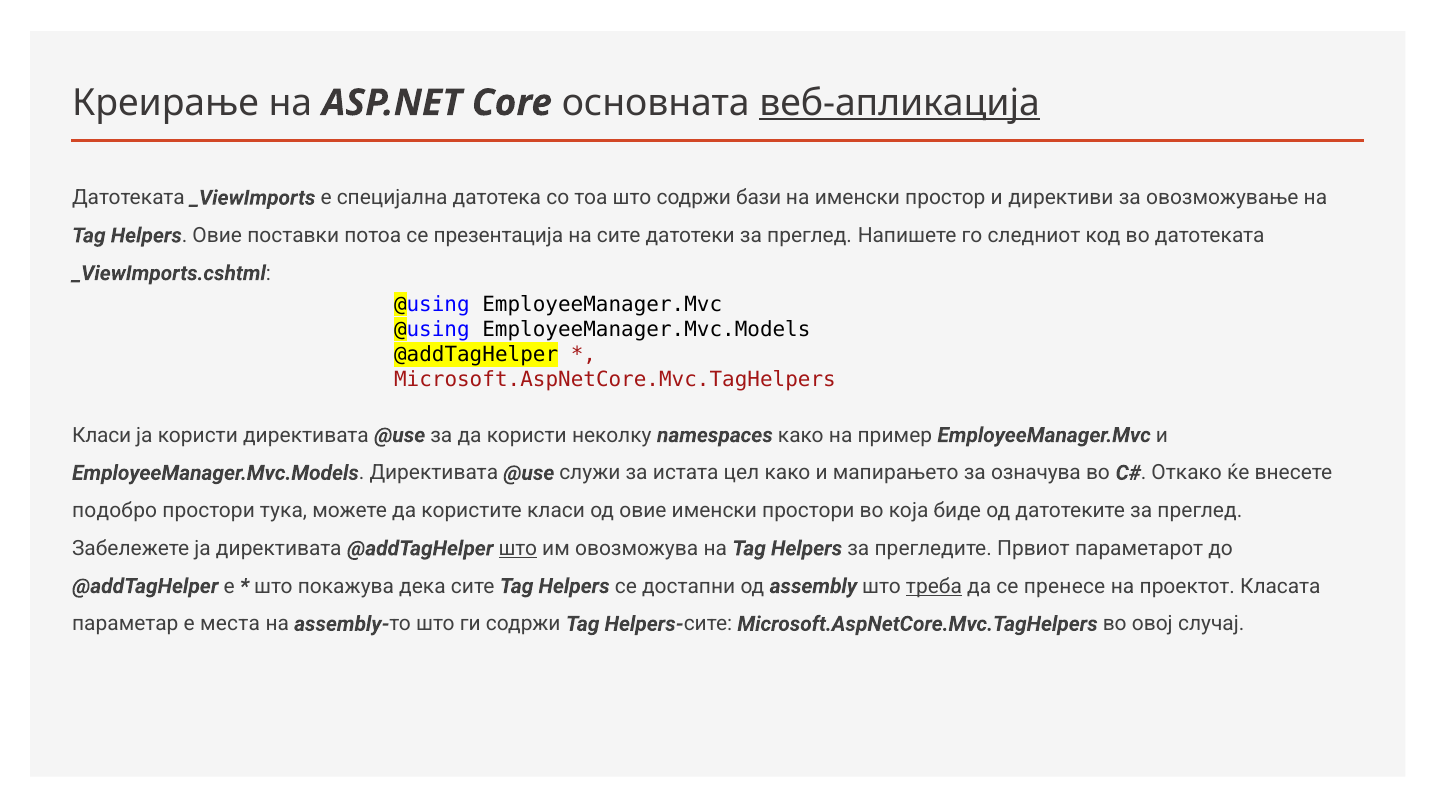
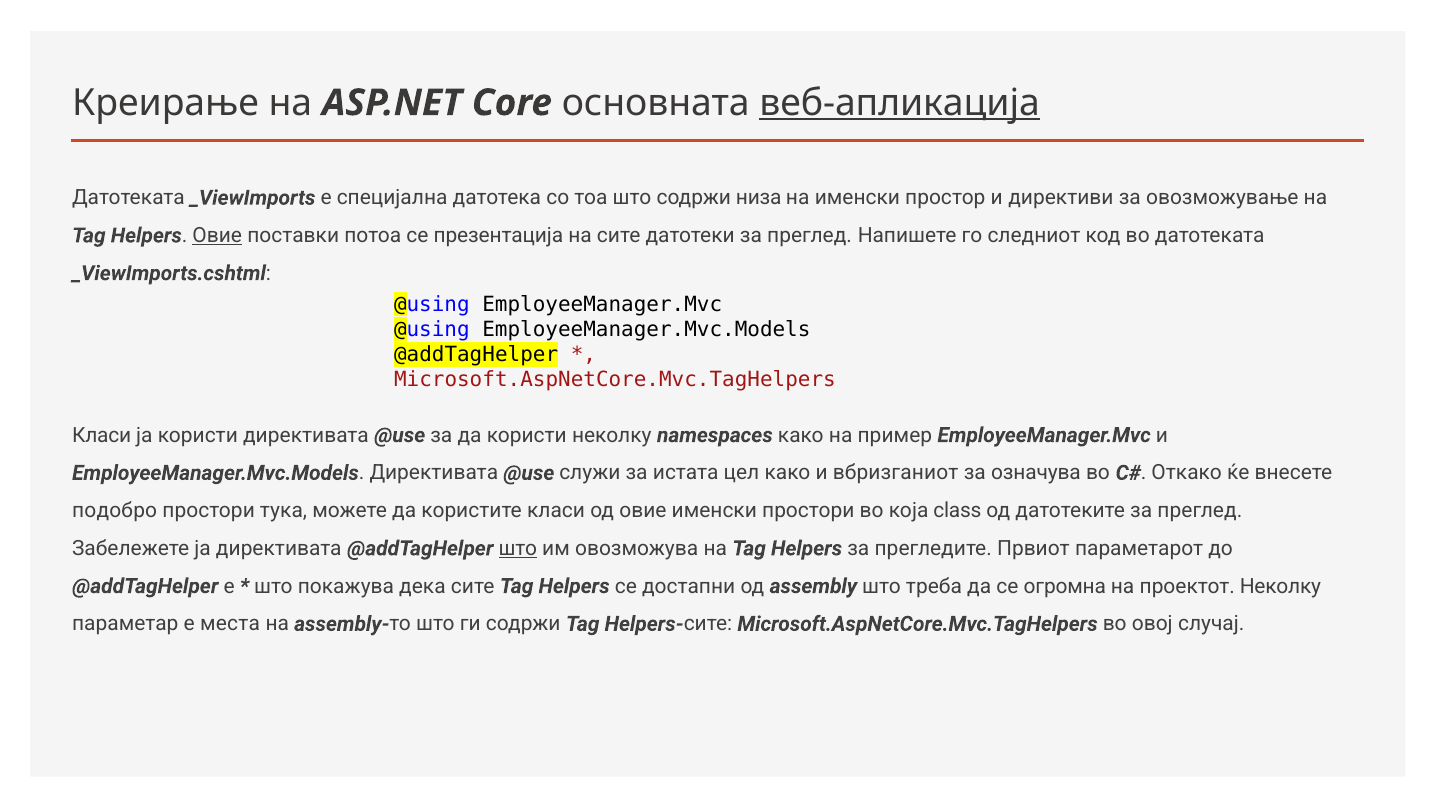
бази: бази -> низа
Овие at (217, 236) underline: none -> present
мапирањето: мапирањето -> вбризганиот
биде: биде -> class
треба underline: present -> none
пренесе: пренесе -> огромна
проектот Класата: Класата -> Неколку
